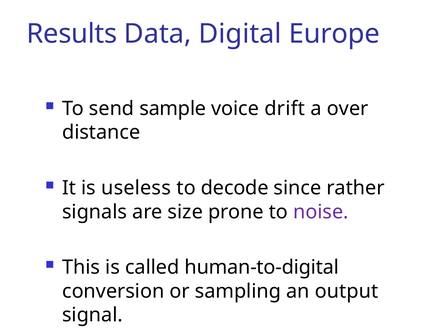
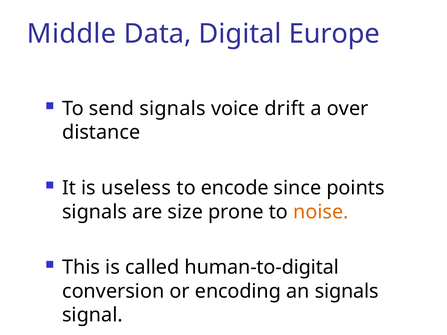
Results: Results -> Middle
send sample: sample -> signals
decode: decode -> encode
rather: rather -> points
noise colour: purple -> orange
sampling: sampling -> encoding
an output: output -> signals
